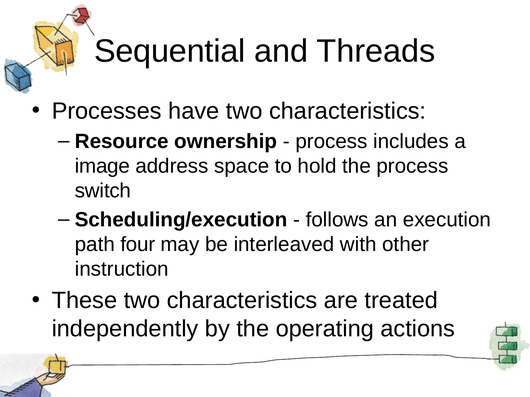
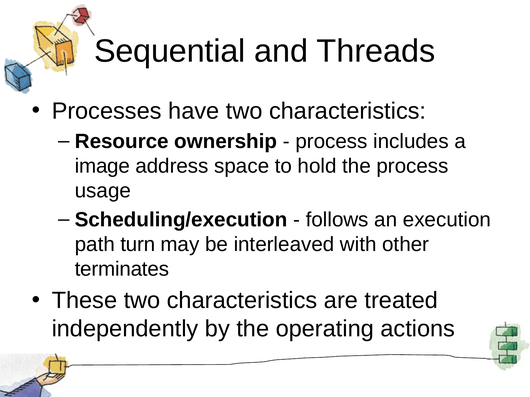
switch: switch -> usage
four: four -> turn
instruction: instruction -> terminates
